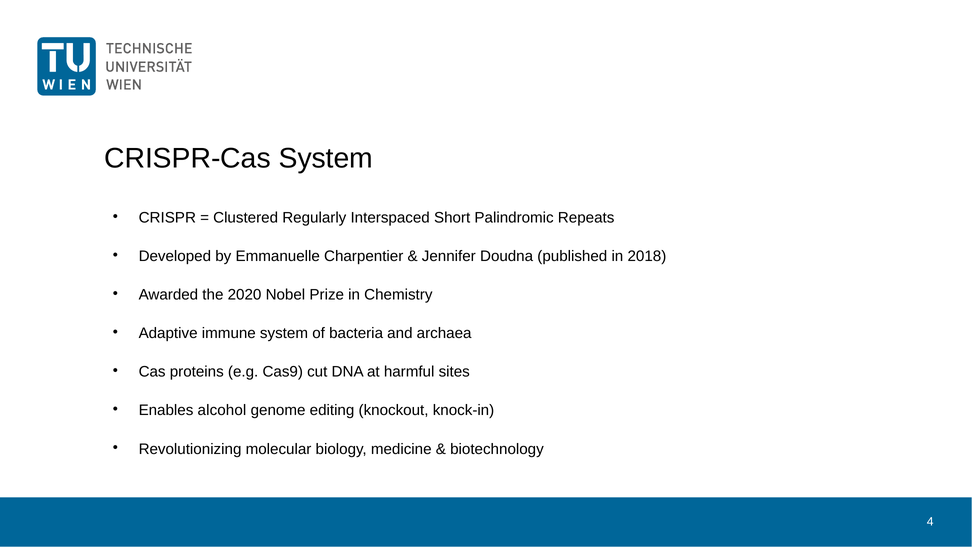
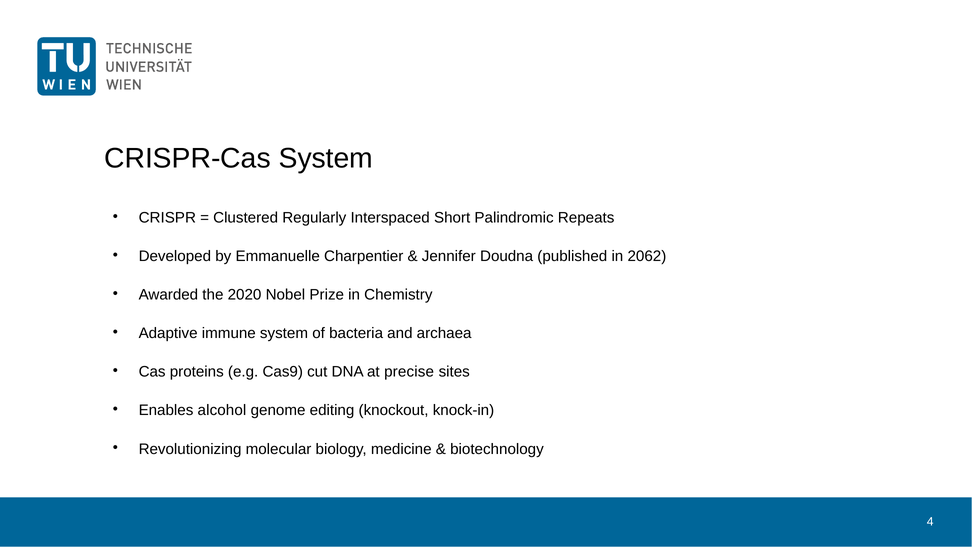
2018: 2018 -> 2062
harmful: harmful -> precise
